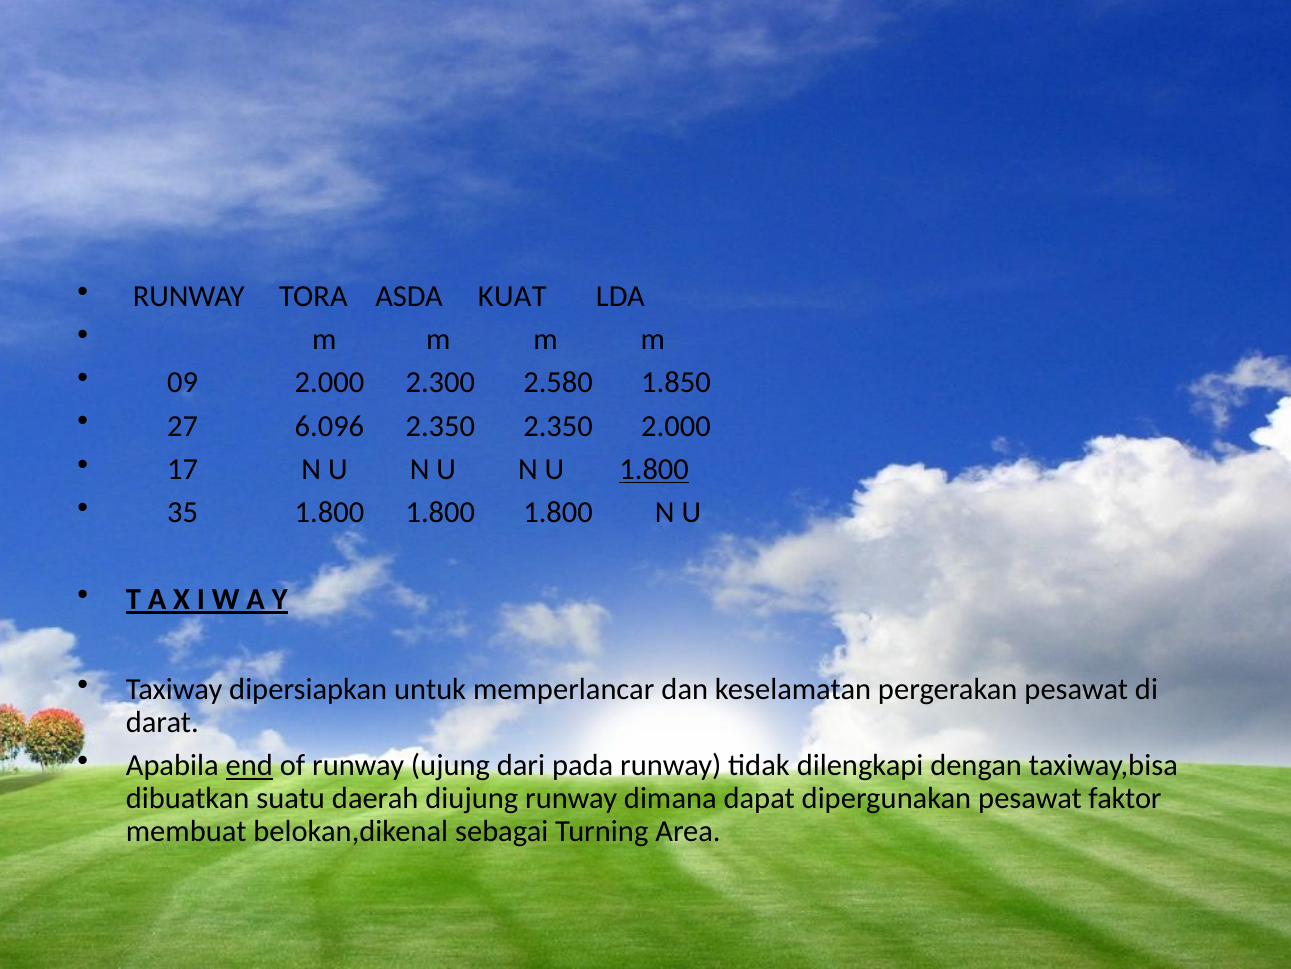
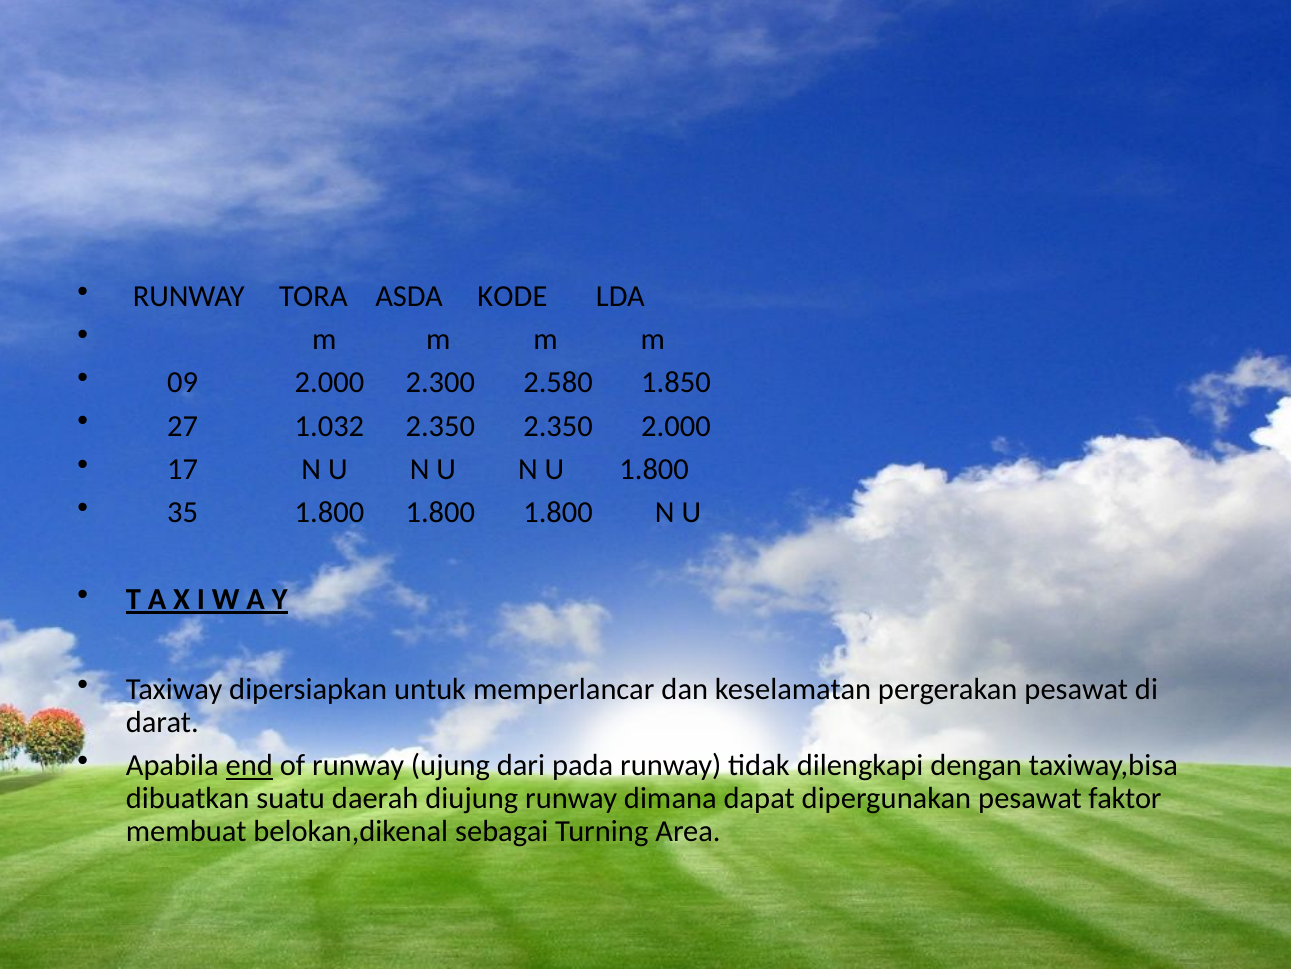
KUAT: KUAT -> KODE
6.096: 6.096 -> 1.032
1.800 at (654, 469) underline: present -> none
